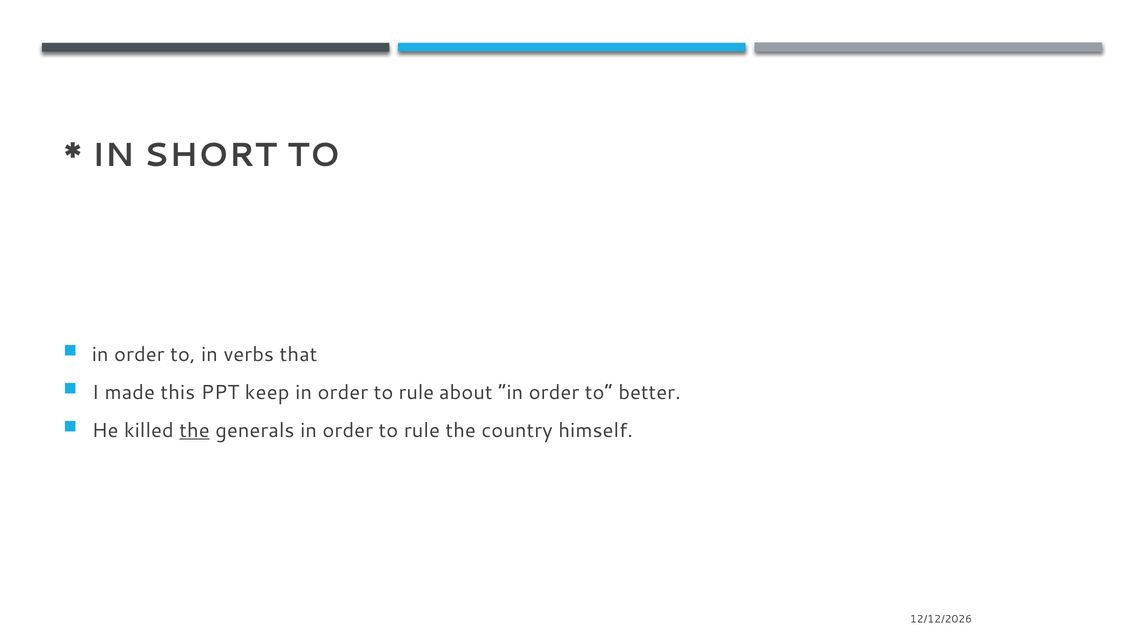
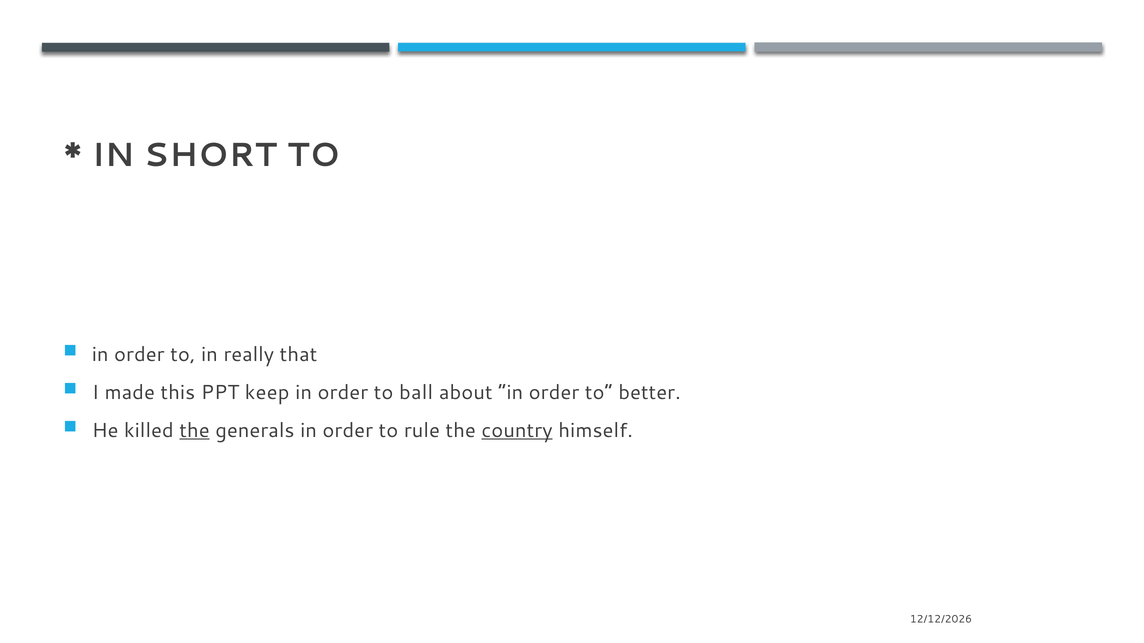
verbs: verbs -> really
rule at (416, 393): rule -> ball
country underline: none -> present
